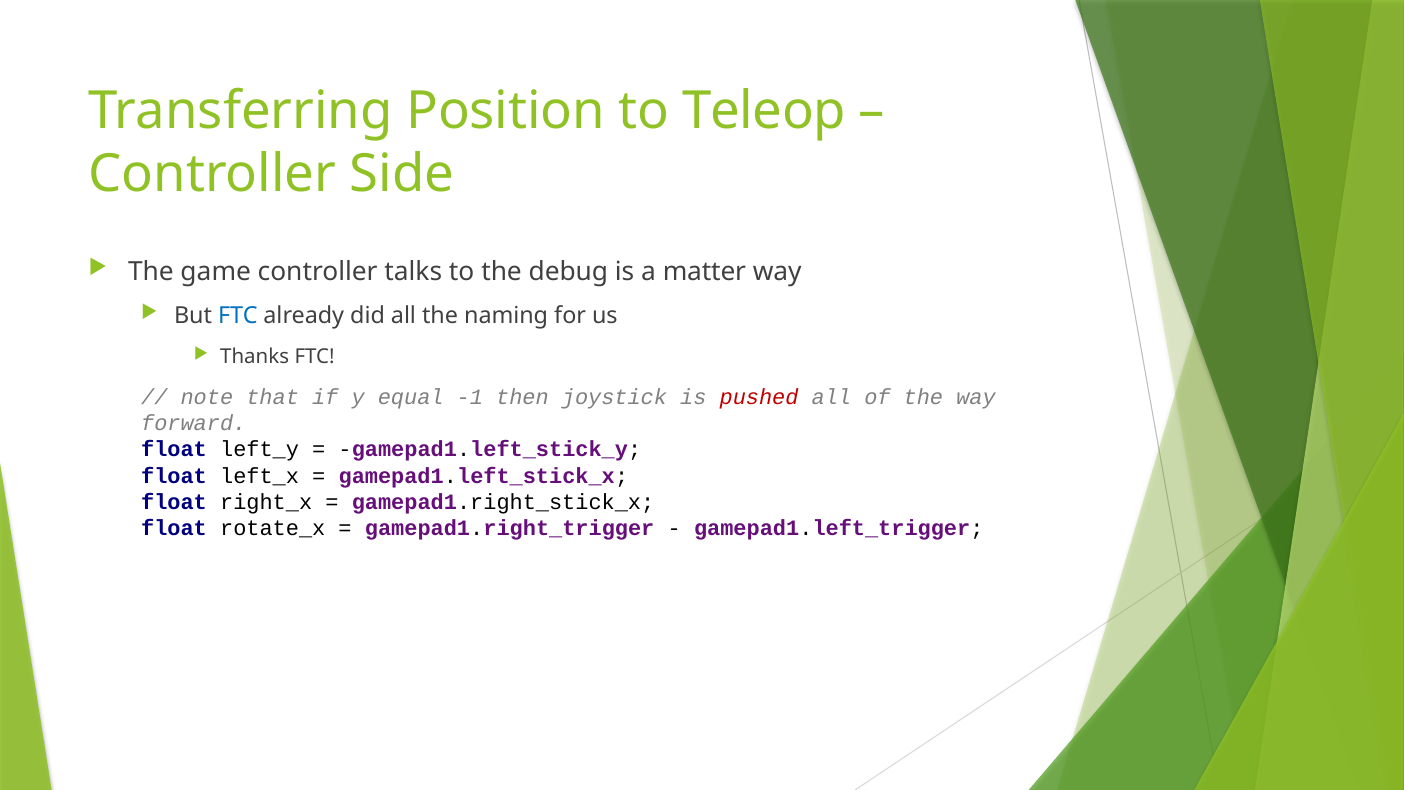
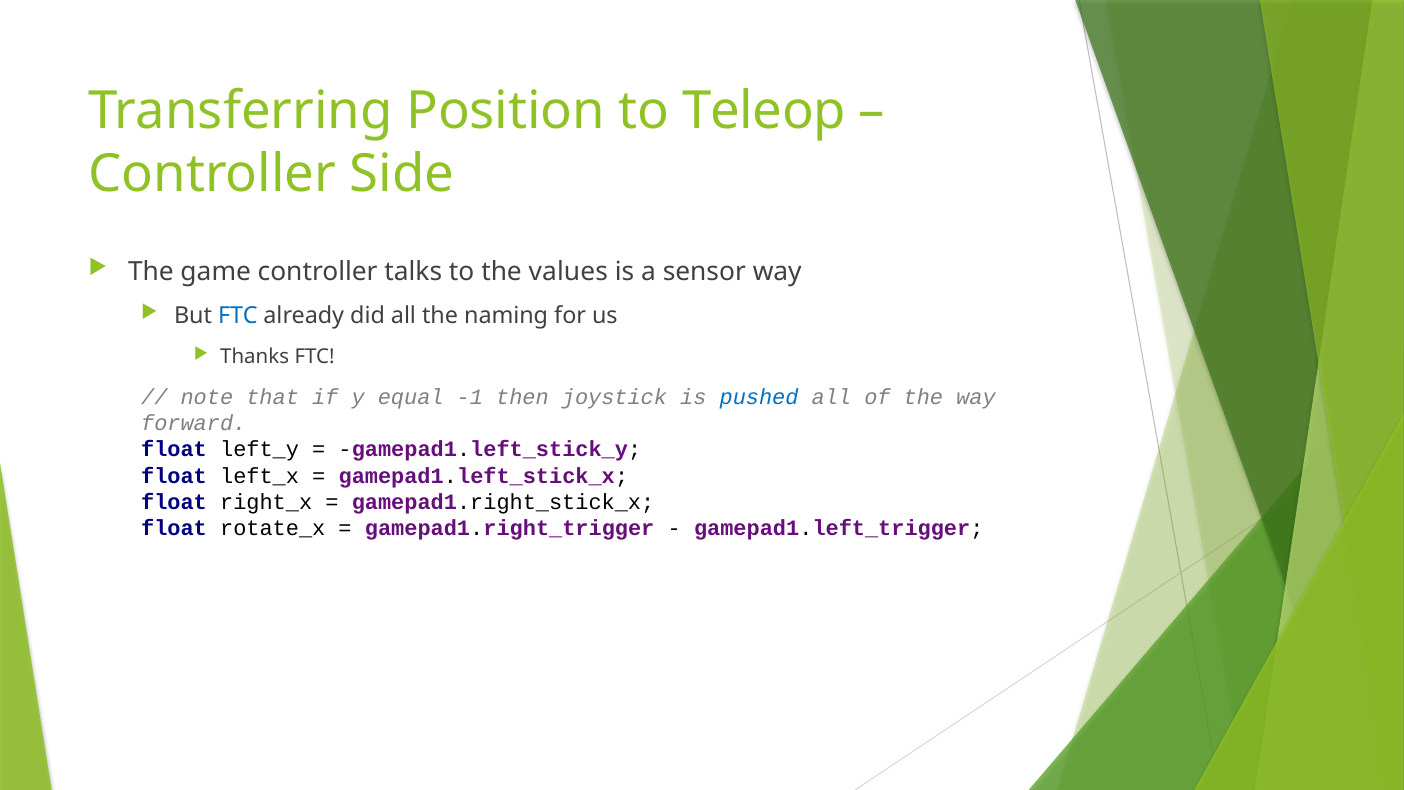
debug: debug -> values
matter: matter -> sensor
pushed colour: red -> blue
